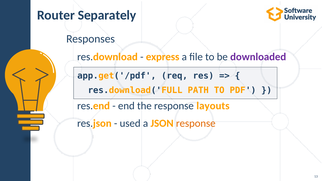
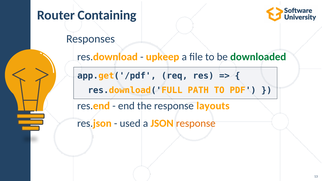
Separately: Separately -> Containing
express: express -> upkeep
downloaded colour: purple -> green
